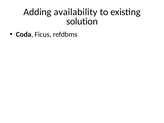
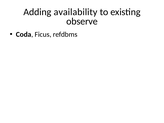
solution: solution -> observe
